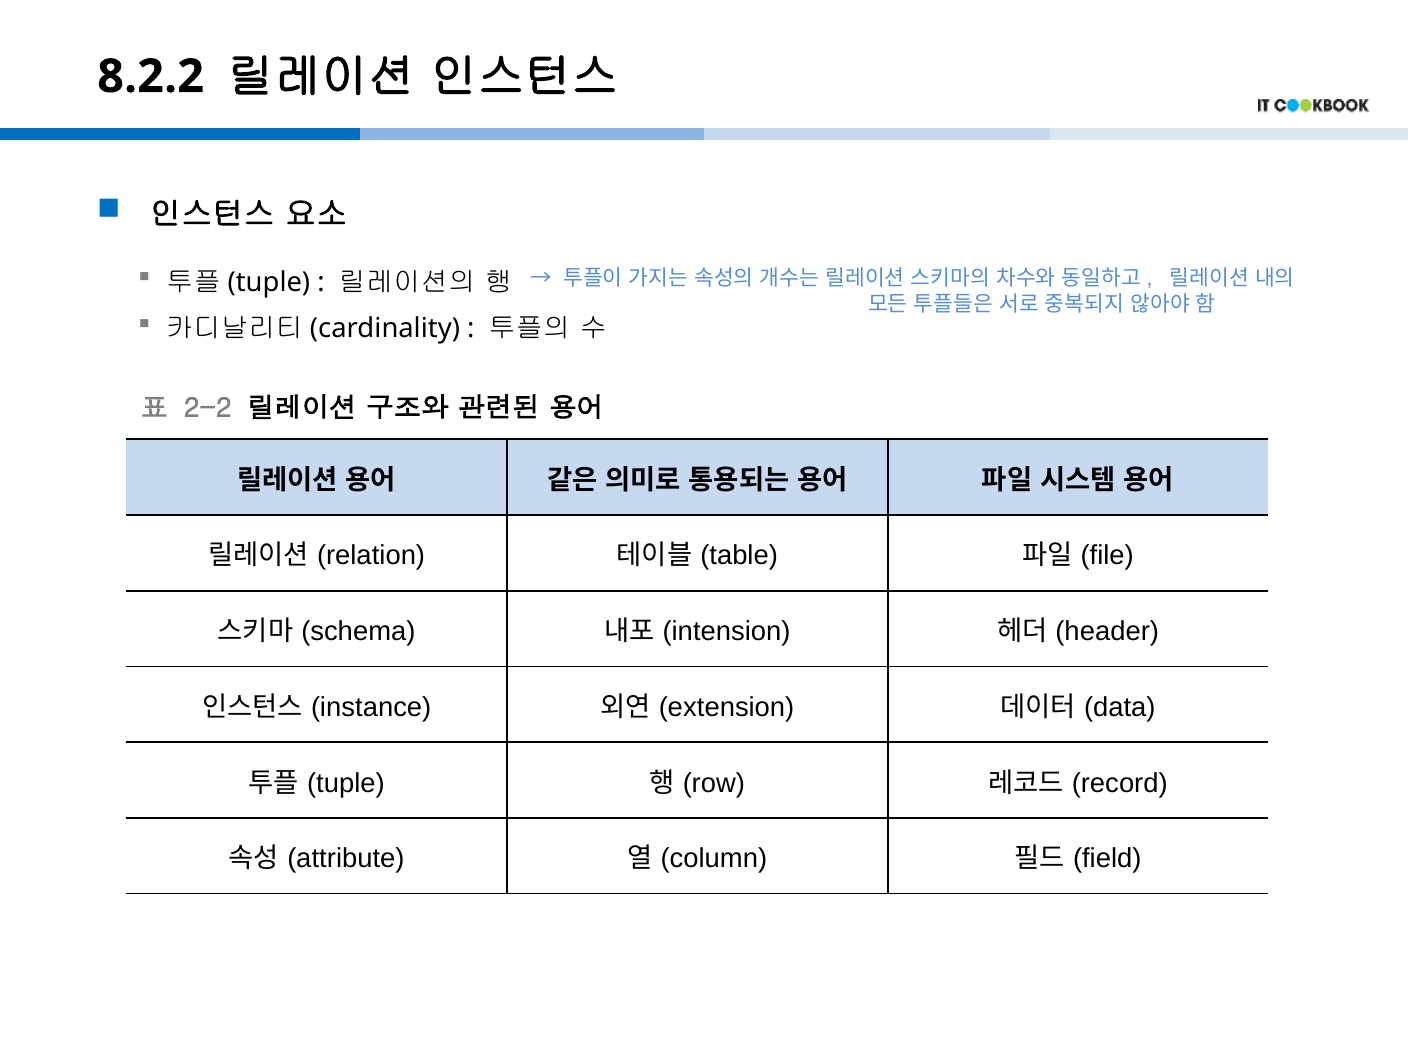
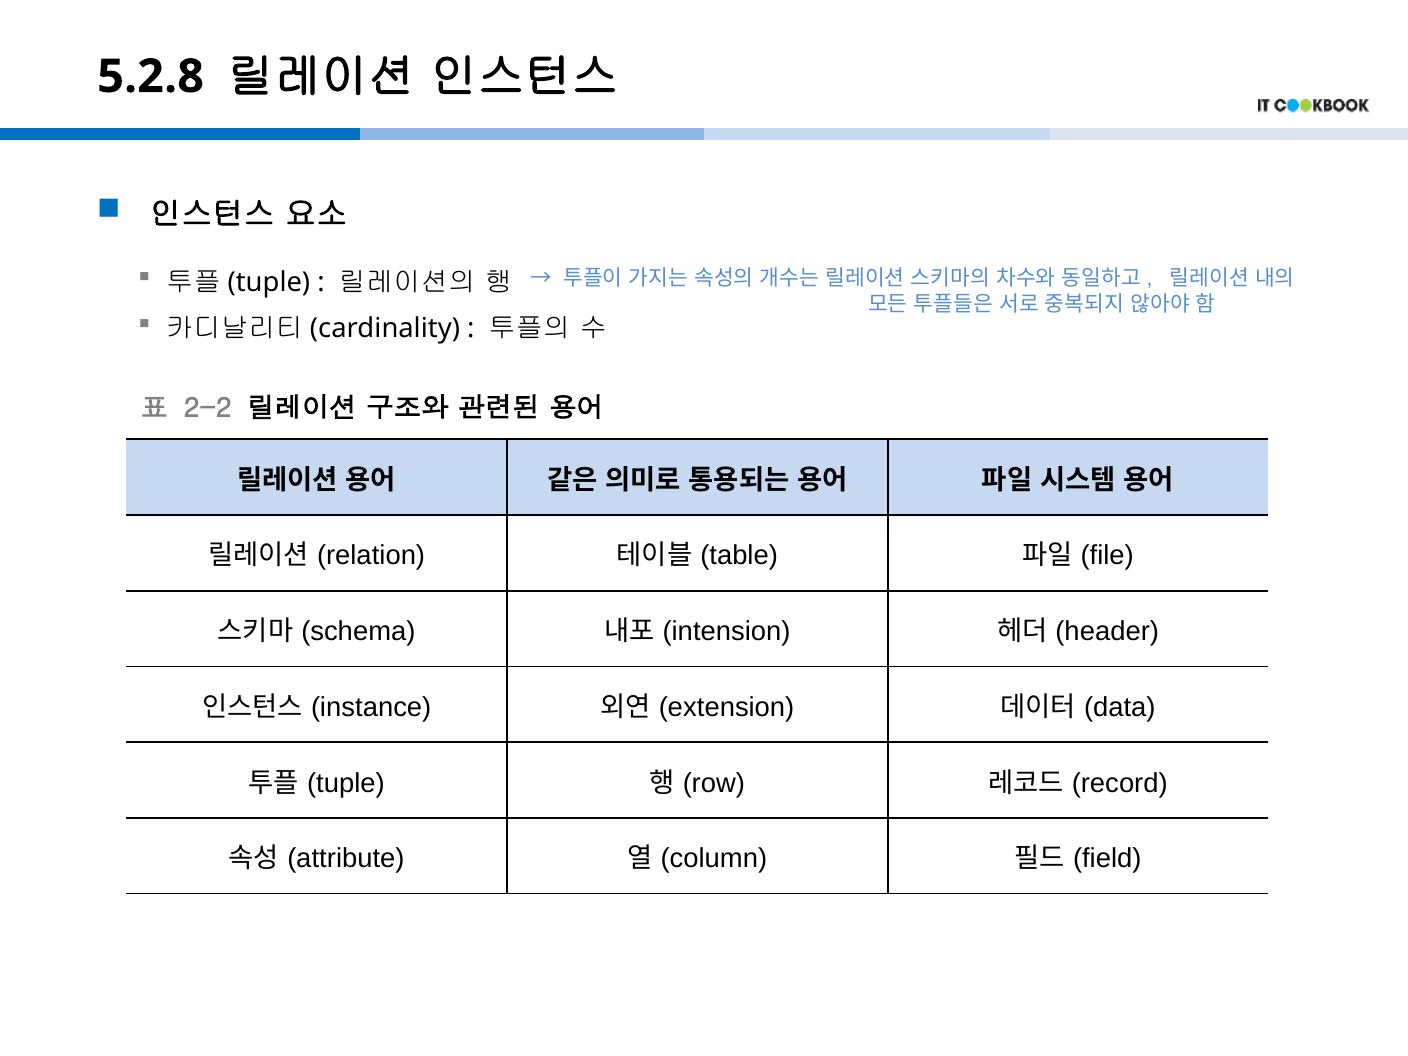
8.2.2: 8.2.2 -> 5.2.8
